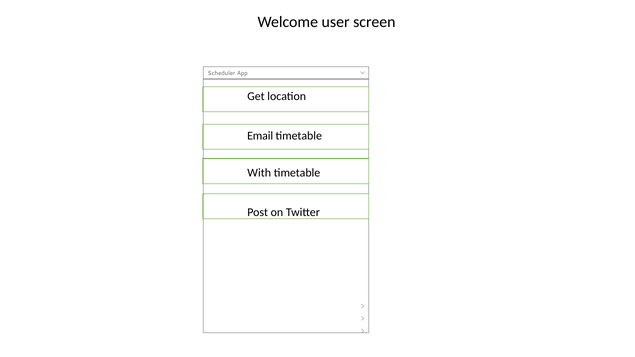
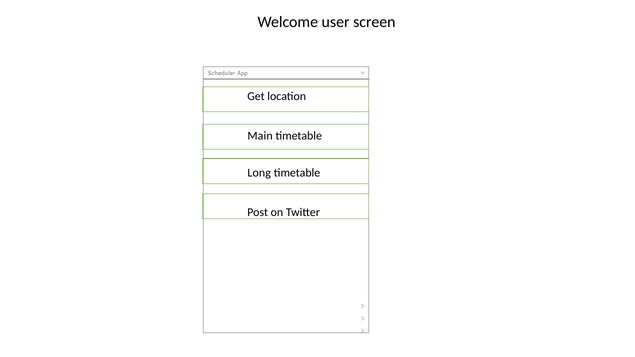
Email: Email -> Main
With: With -> Long
